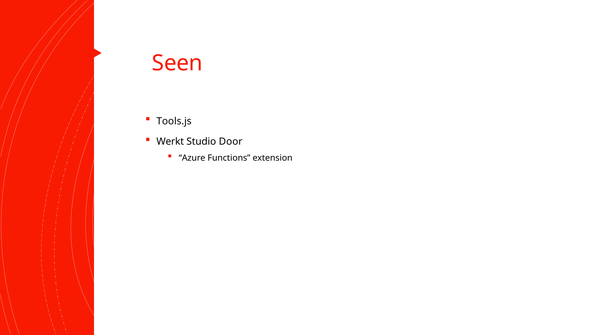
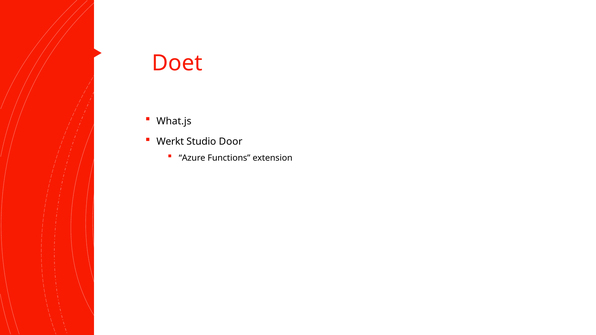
Seen: Seen -> Doet
Tools.js: Tools.js -> What.js
